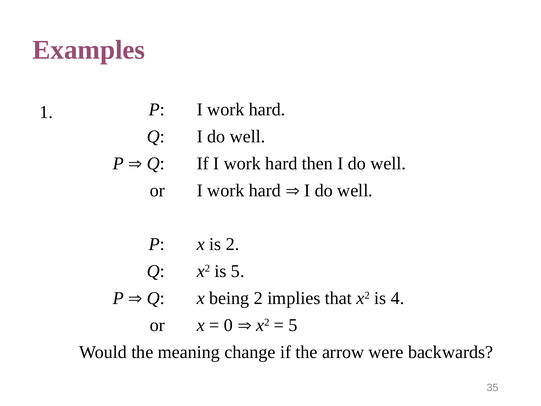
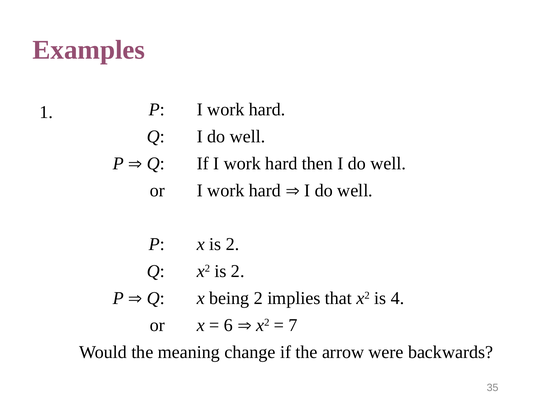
x2 is 5: 5 -> 2
0: 0 -> 6
5 at (293, 325): 5 -> 7
